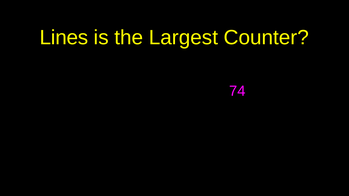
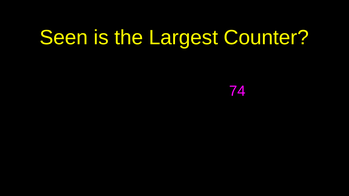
Lines: Lines -> Seen
